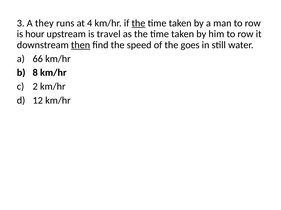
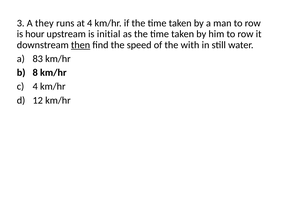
the at (138, 23) underline: present -> none
travel: travel -> initial
goes: goes -> with
66: 66 -> 83
2 at (35, 87): 2 -> 4
